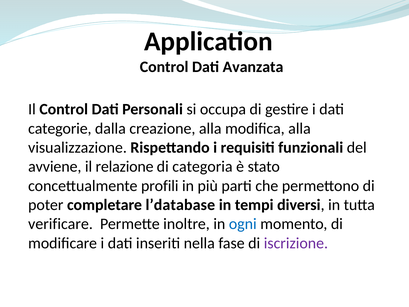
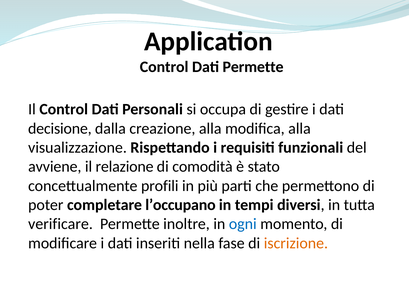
Dati Avanzata: Avanzata -> Permette
categorie: categorie -> decisione
categoria: categoria -> comodità
l’database: l’database -> l’occupano
iscrizione colour: purple -> orange
